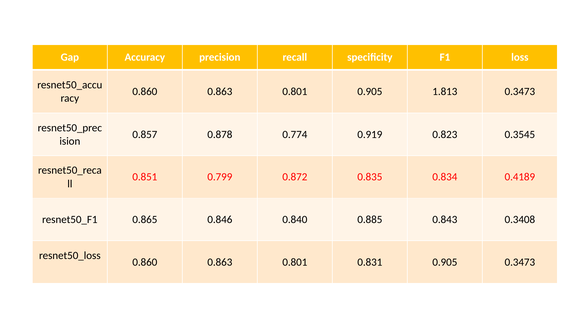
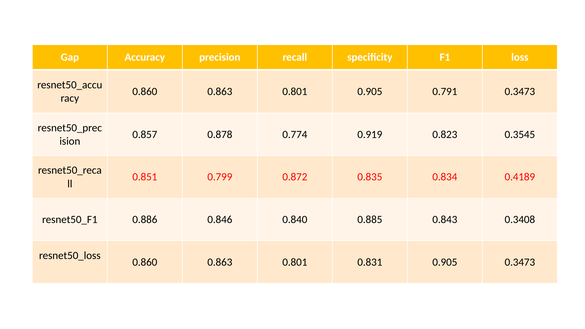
1.813: 1.813 -> 0.791
0.865: 0.865 -> 0.886
